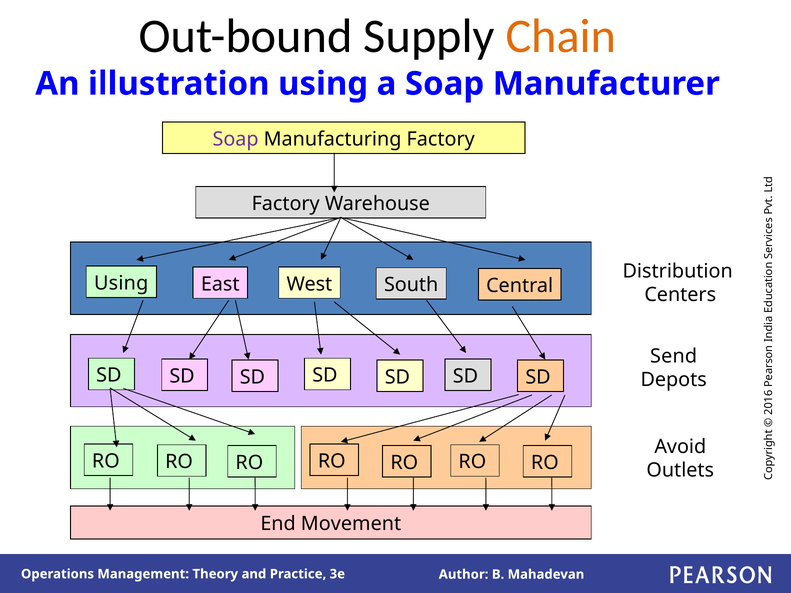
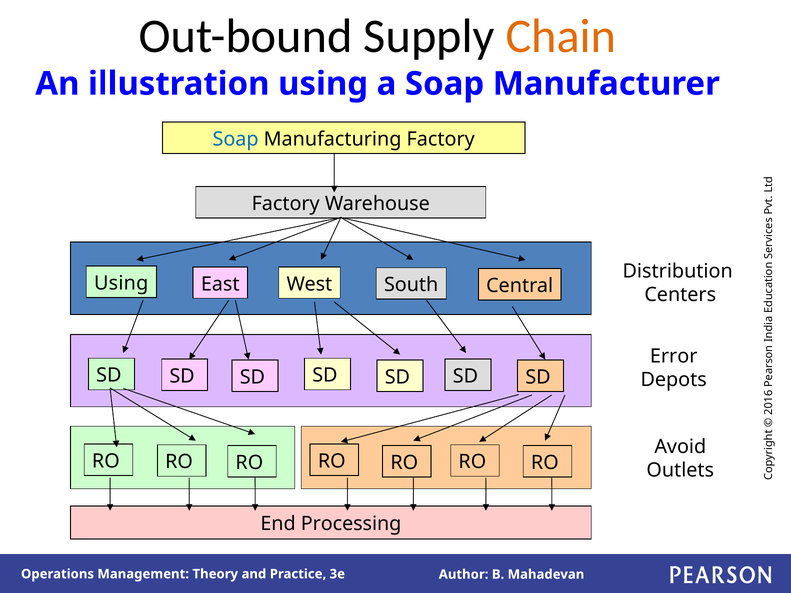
Soap at (236, 139) colour: purple -> blue
Send: Send -> Error
Movement: Movement -> Processing
